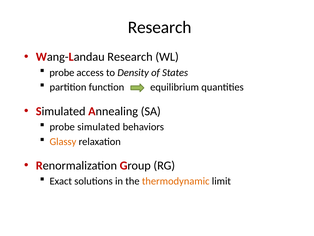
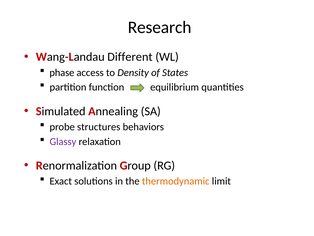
Wang-Landau Research: Research -> Different
probe at (62, 72): probe -> phase
probe simulated: simulated -> structures
Glassy colour: orange -> purple
